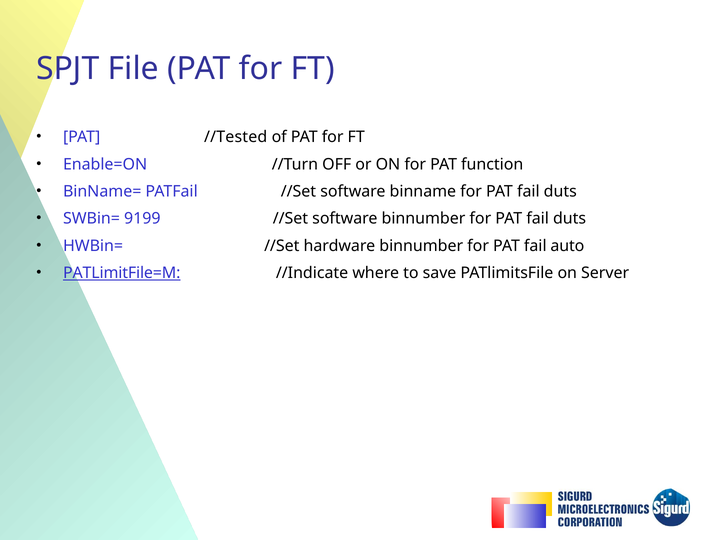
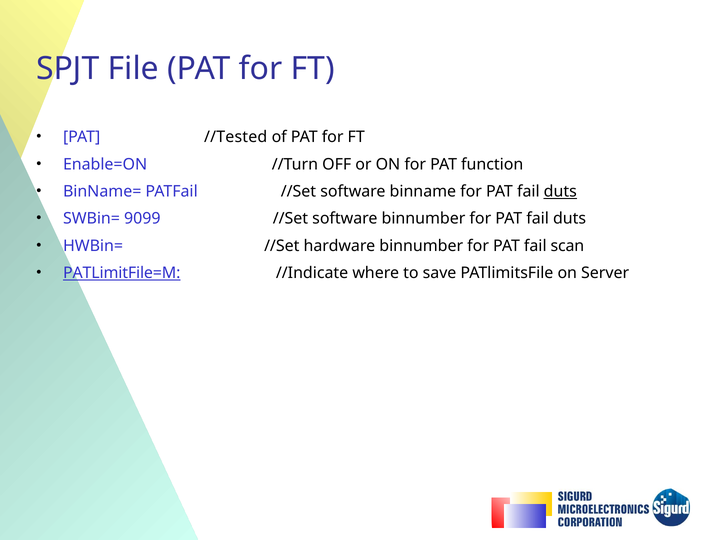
duts at (560, 191) underline: none -> present
9199: 9199 -> 9099
auto: auto -> scan
